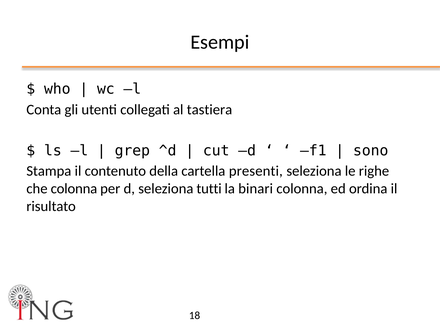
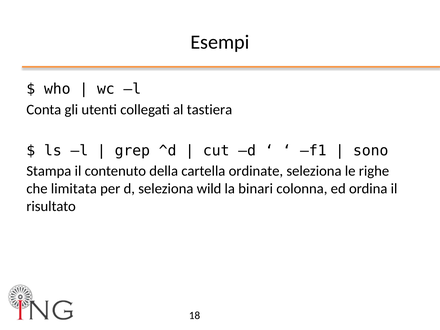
presenti: presenti -> ordinate
che colonna: colonna -> limitata
tutti: tutti -> wild
